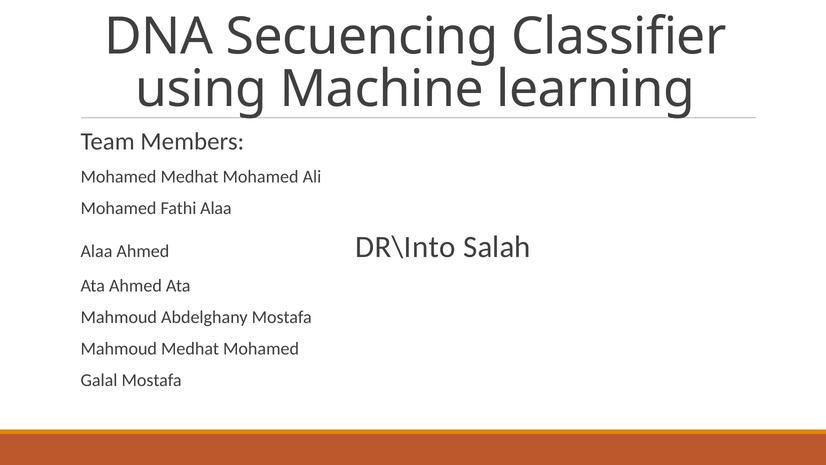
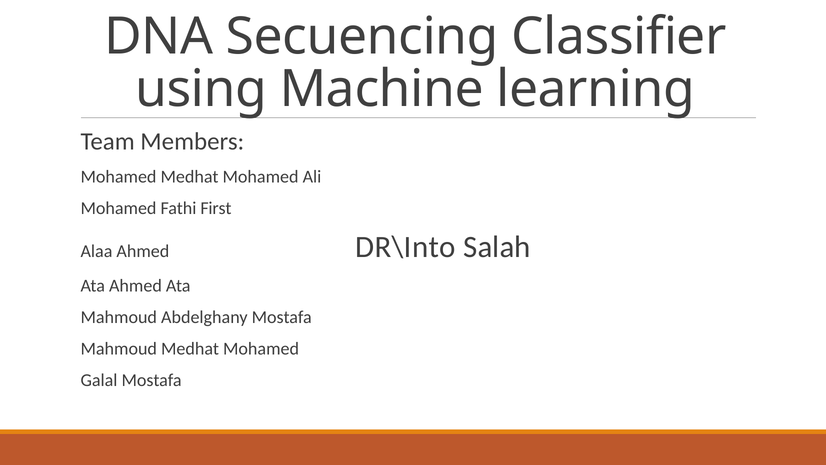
Fathi Alaa: Alaa -> First
